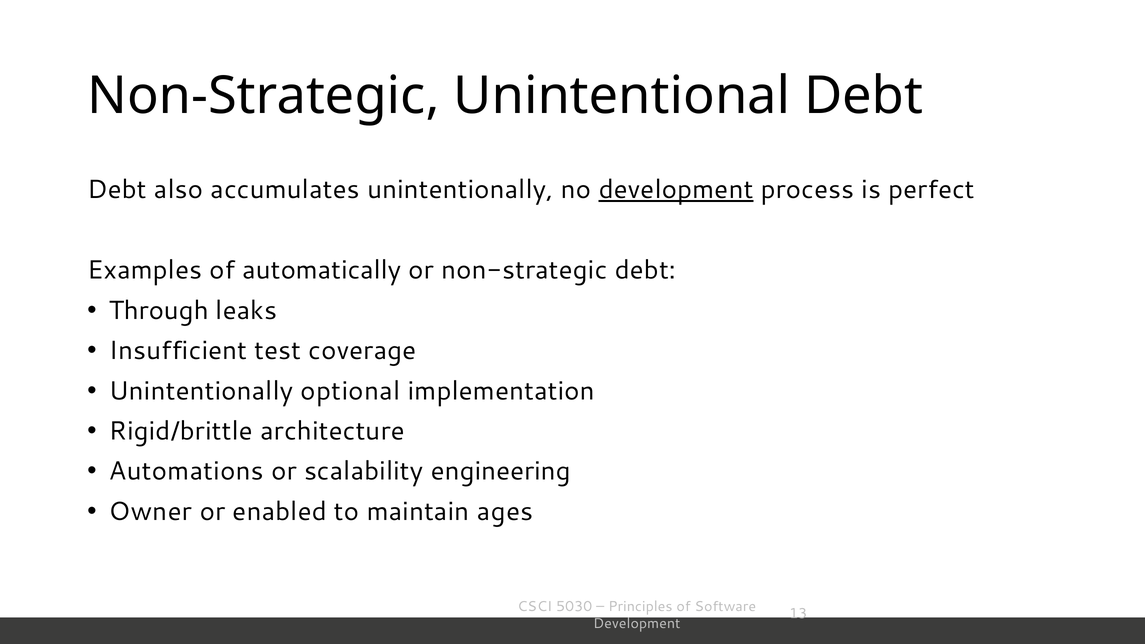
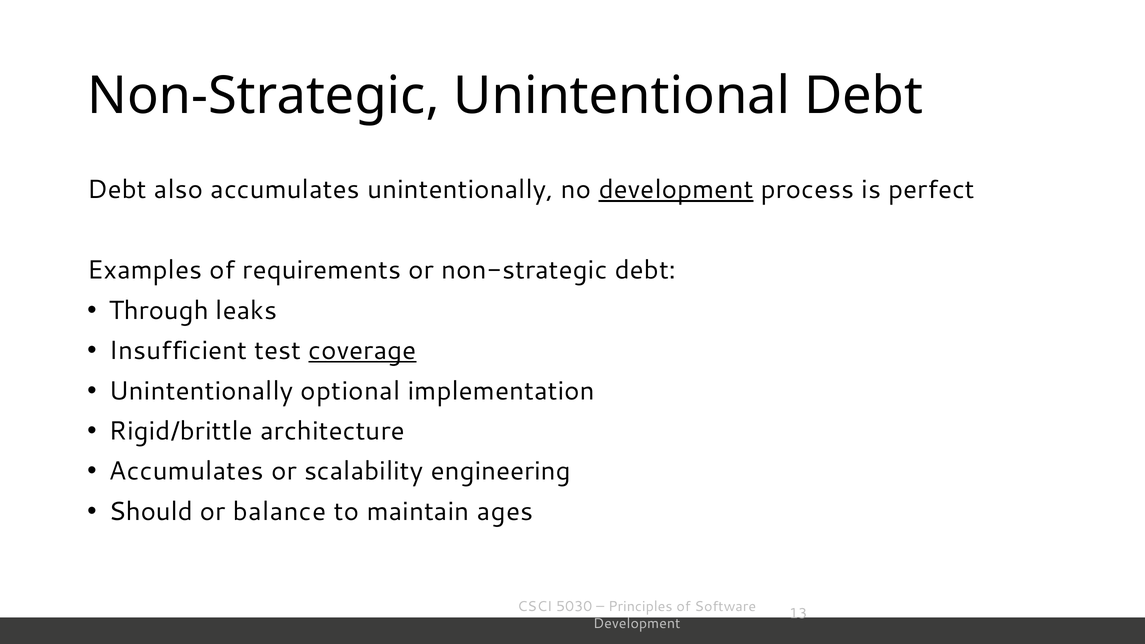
automatically: automatically -> requirements
coverage underline: none -> present
Automations at (186, 471): Automations -> Accumulates
Owner: Owner -> Should
enabled: enabled -> balance
